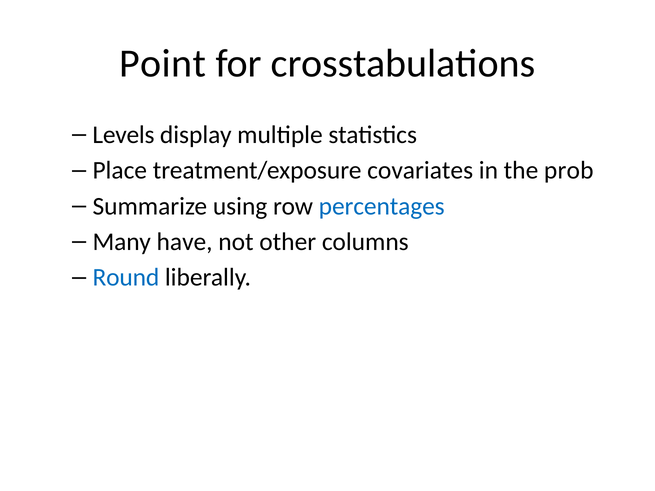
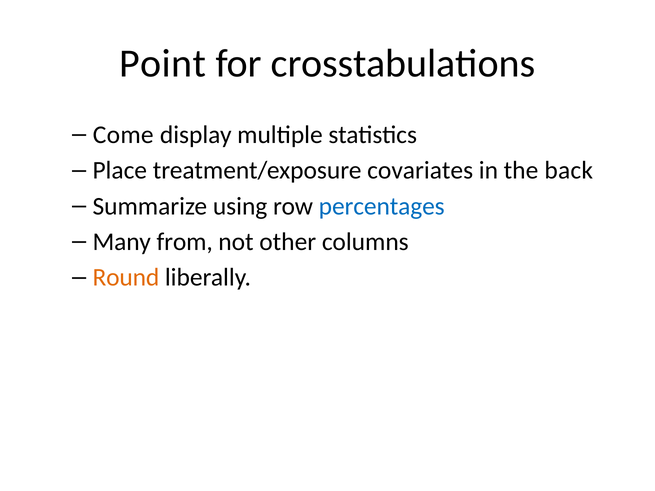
Levels: Levels -> Come
prob: prob -> back
have: have -> from
Round colour: blue -> orange
